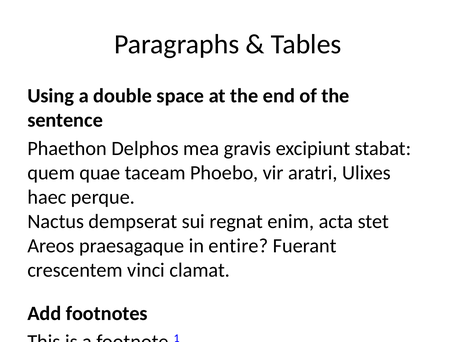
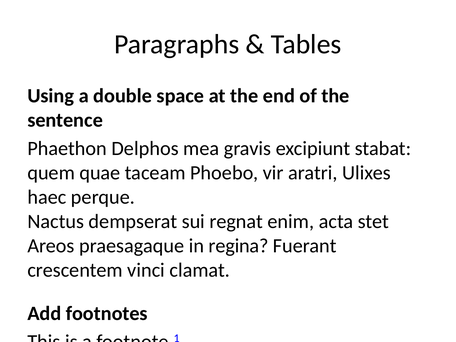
entire: entire -> regina
